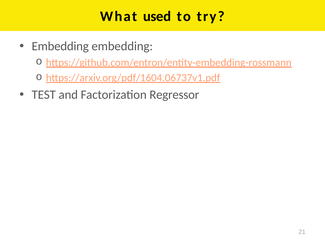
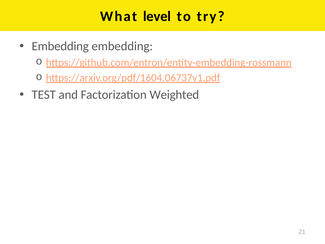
used: used -> level
Regressor: Regressor -> Weighted
